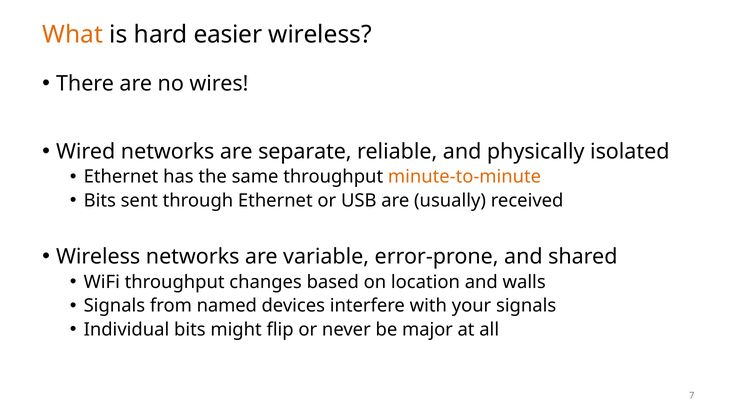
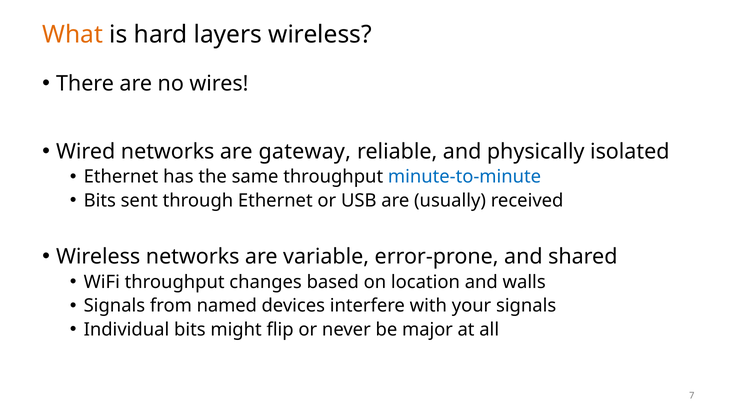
easier: easier -> layers
separate: separate -> gateway
minute-to-minute colour: orange -> blue
